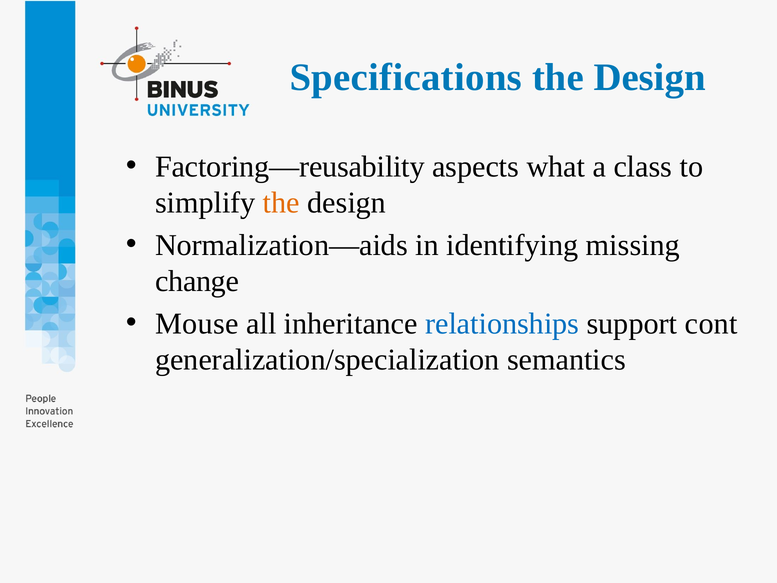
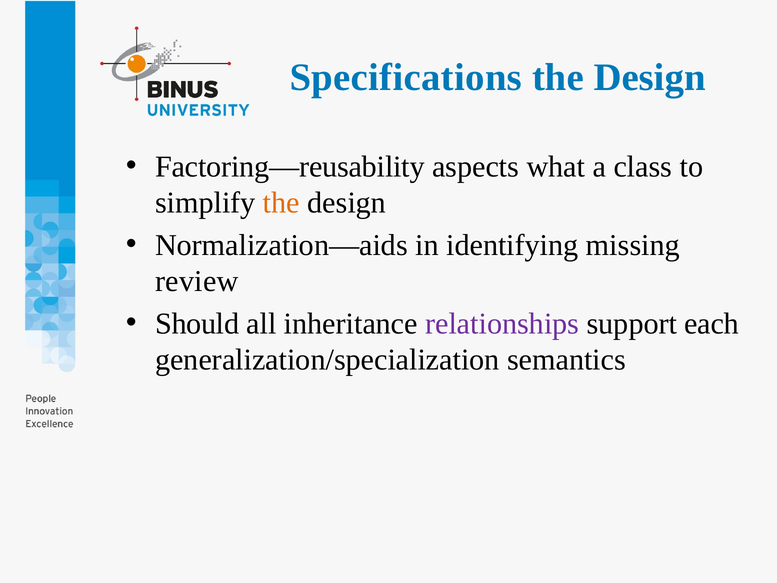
change: change -> review
Mouse: Mouse -> Should
relationships colour: blue -> purple
cont: cont -> each
